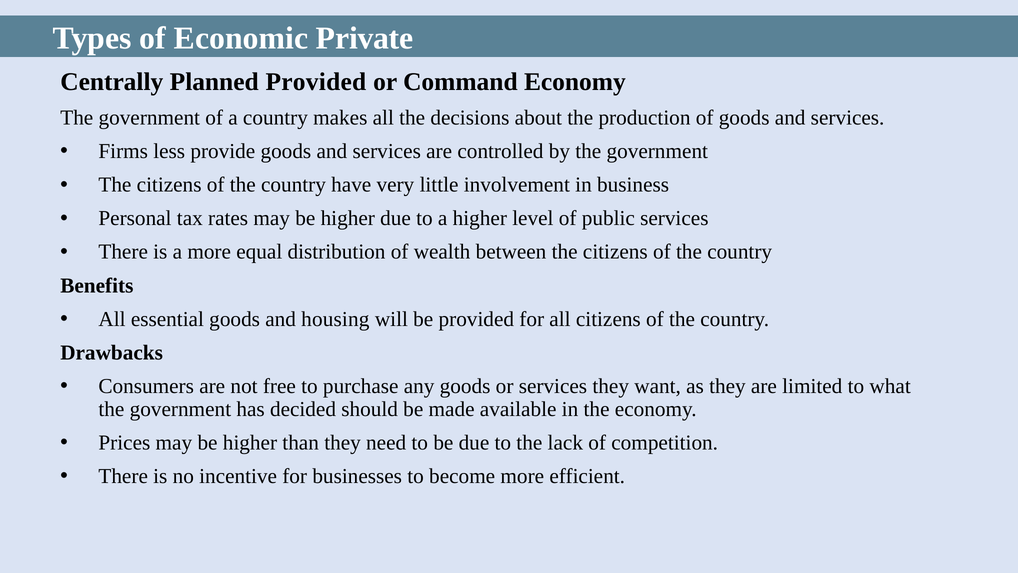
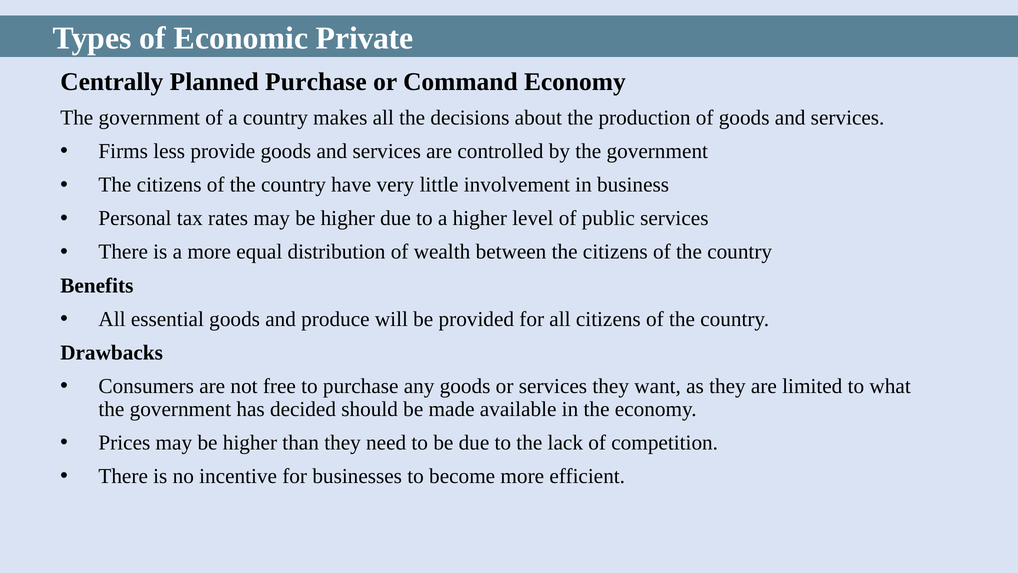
Planned Provided: Provided -> Purchase
housing: housing -> produce
